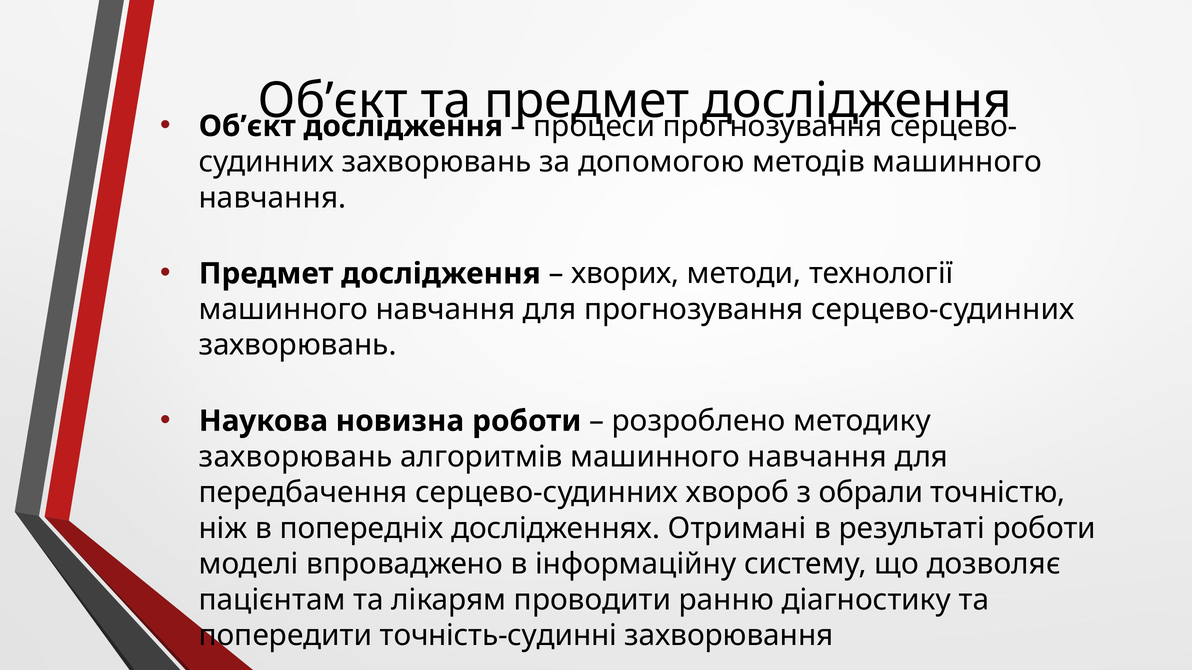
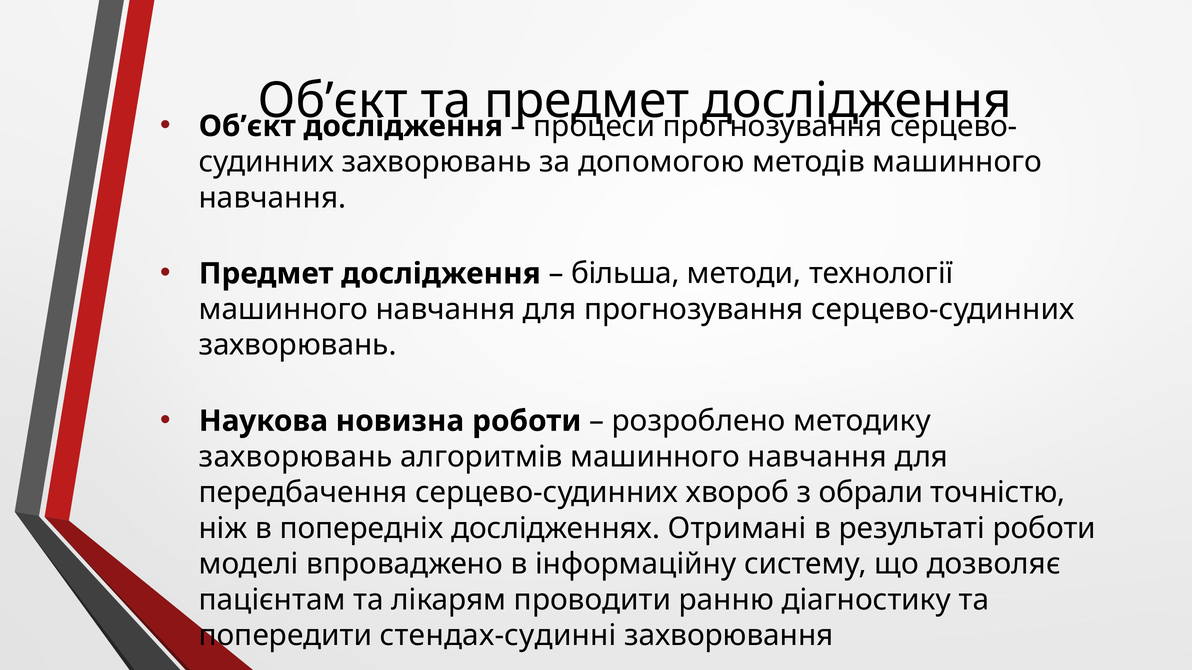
хворих: хворих -> більша
точність-судинні: точність-судинні -> стендах-судинні
